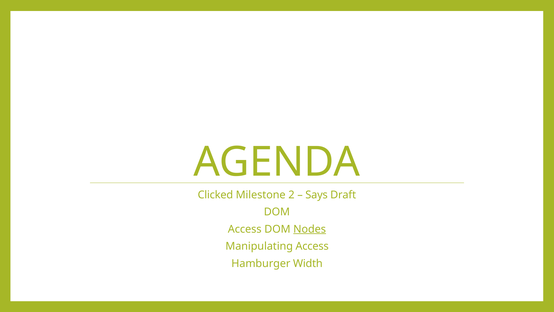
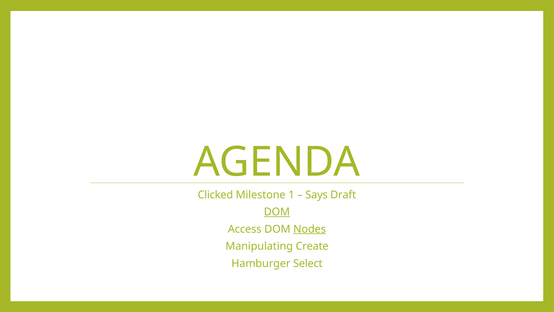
2: 2 -> 1
DOM at (277, 212) underline: none -> present
Manipulating Access: Access -> Create
Width: Width -> Select
